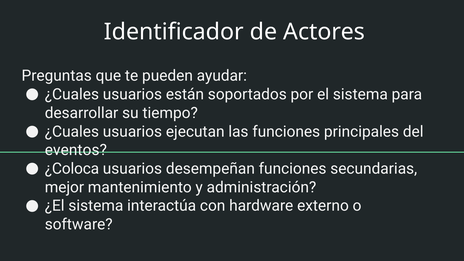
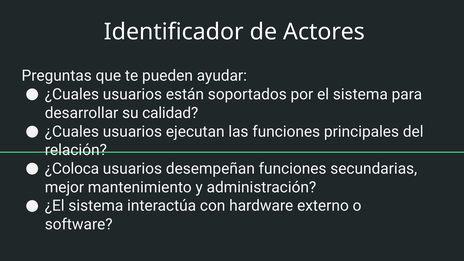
tiempo: tiempo -> calidad
eventos: eventos -> relación
